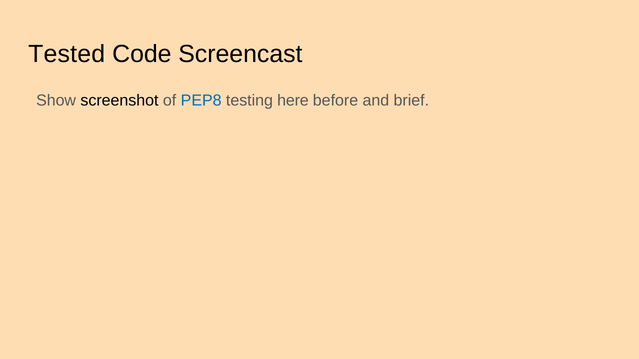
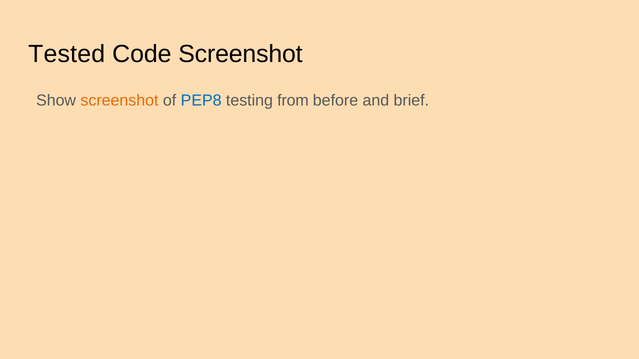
Code Screencast: Screencast -> Screenshot
screenshot at (119, 100) colour: black -> orange
here: here -> from
